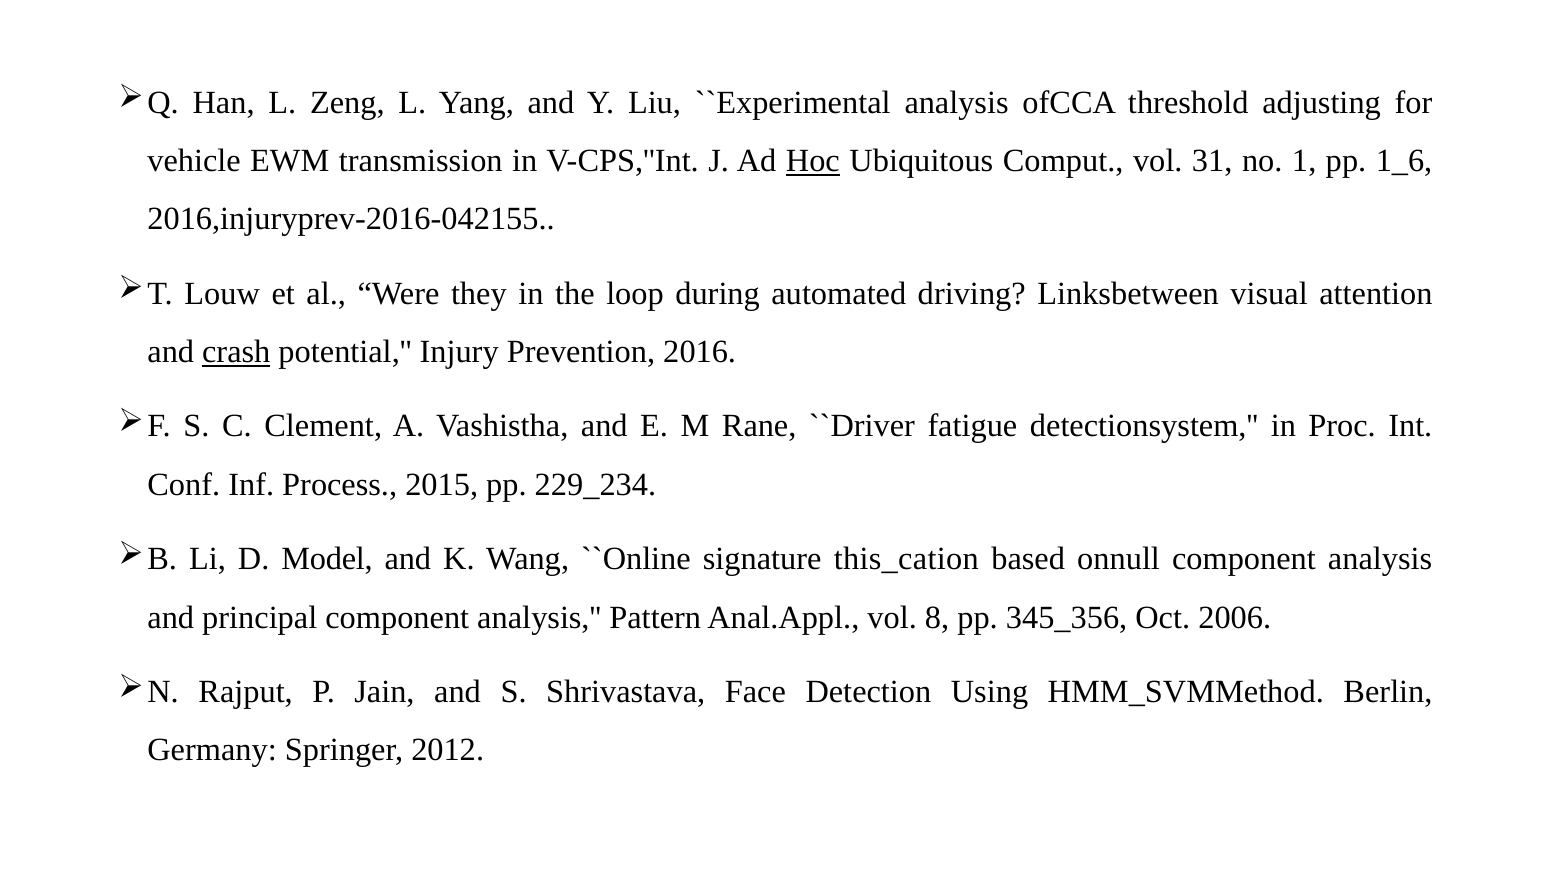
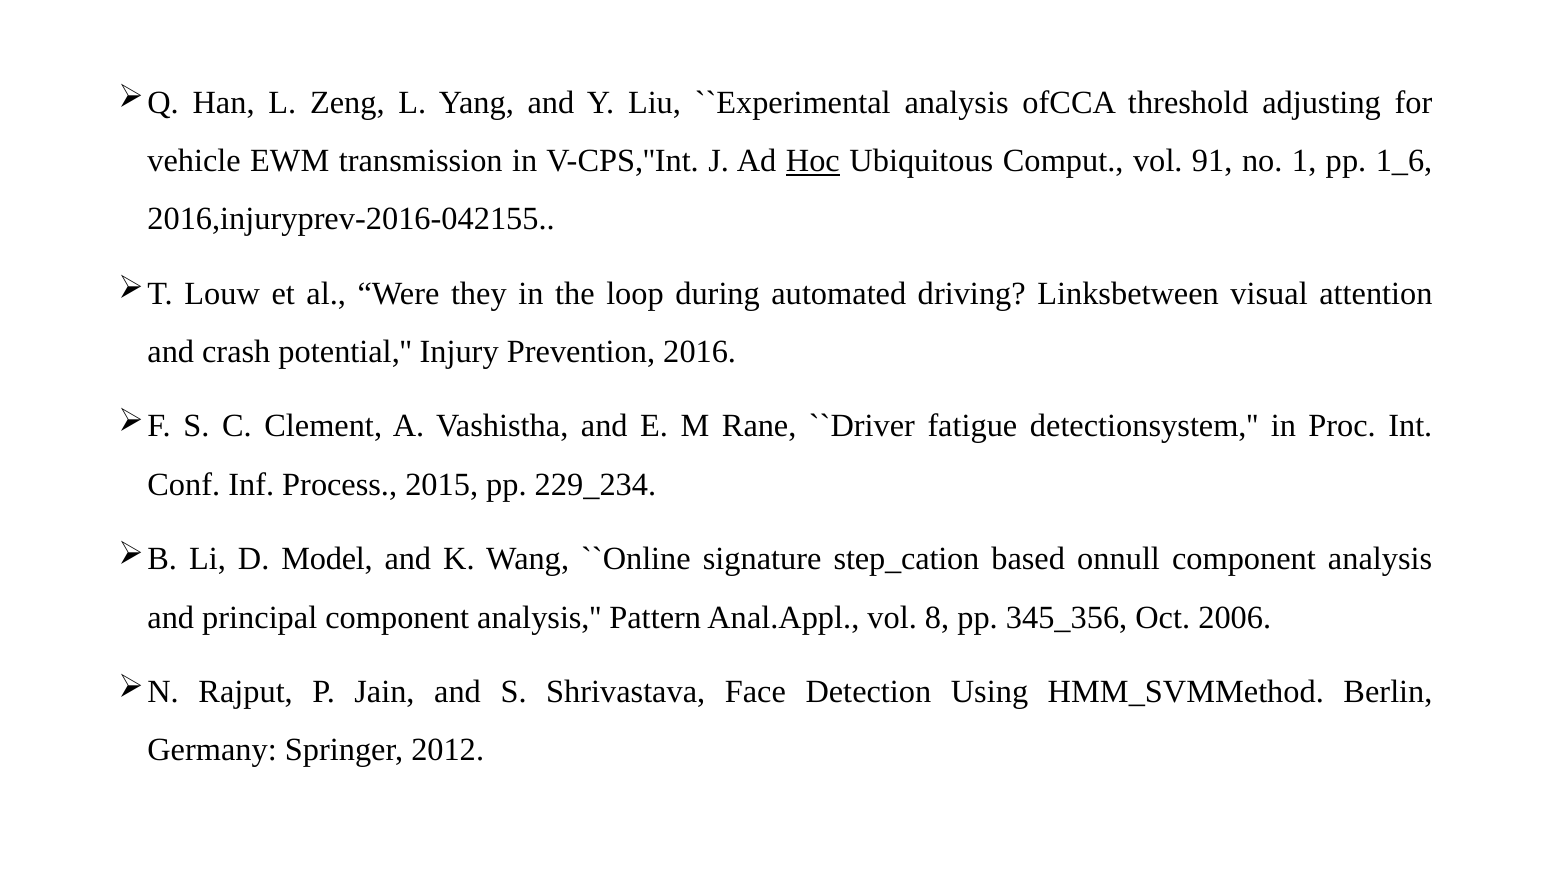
31: 31 -> 91
crash underline: present -> none
this_cation: this_cation -> step_cation
